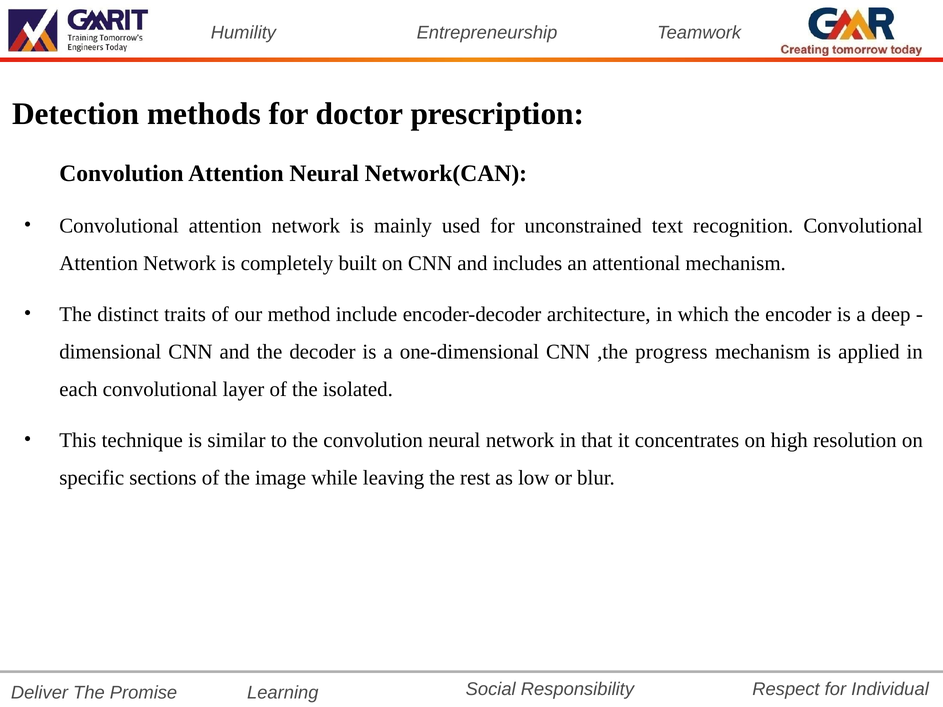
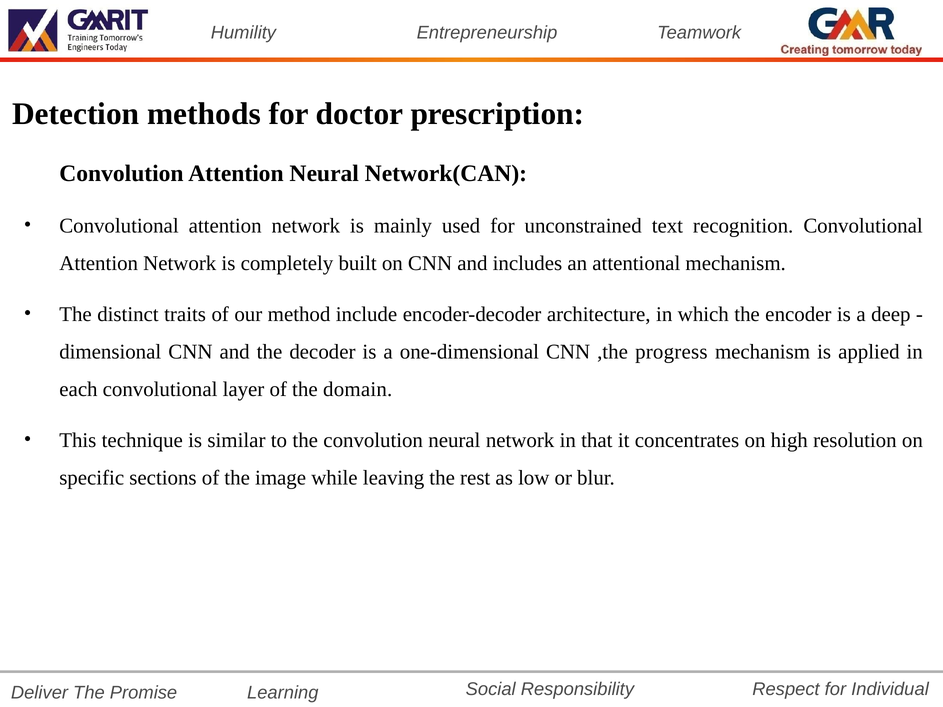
isolated: isolated -> domain
